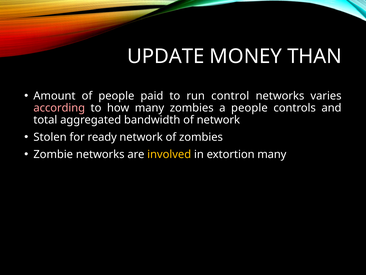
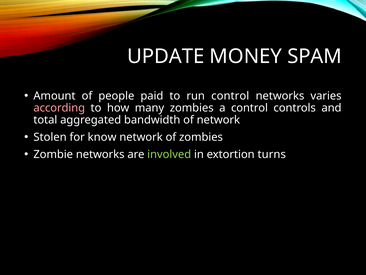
THAN: THAN -> SPAM
a people: people -> control
ready: ready -> know
involved colour: yellow -> light green
extortion many: many -> turns
